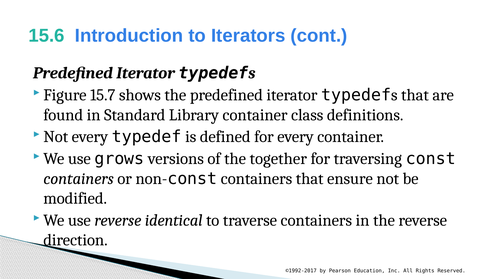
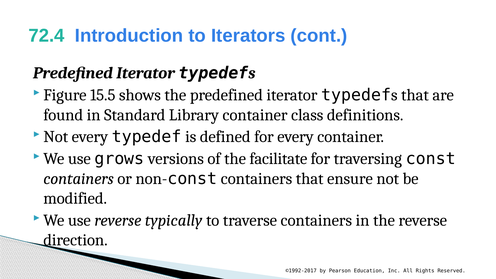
15.6: 15.6 -> 72.4
15.7: 15.7 -> 15.5
together: together -> facilitate
identical: identical -> typically
